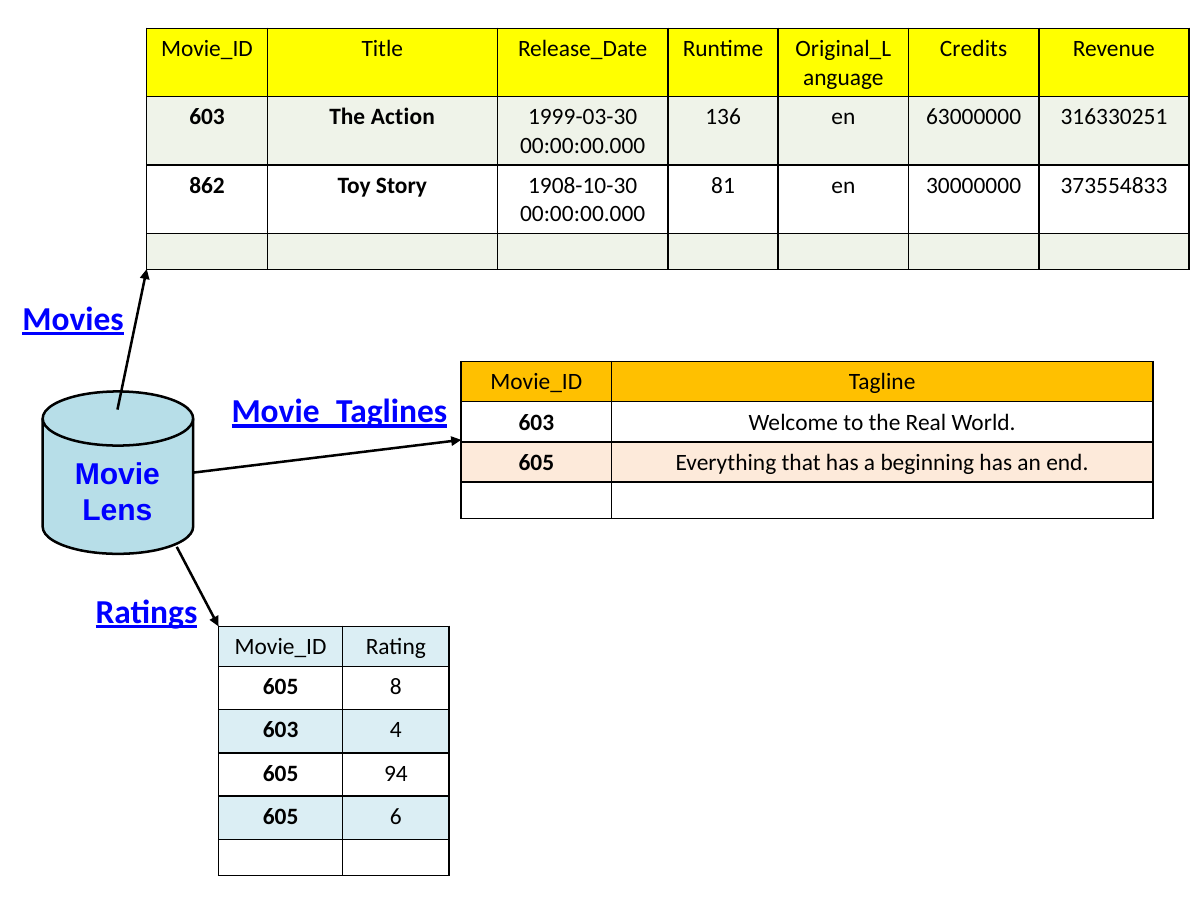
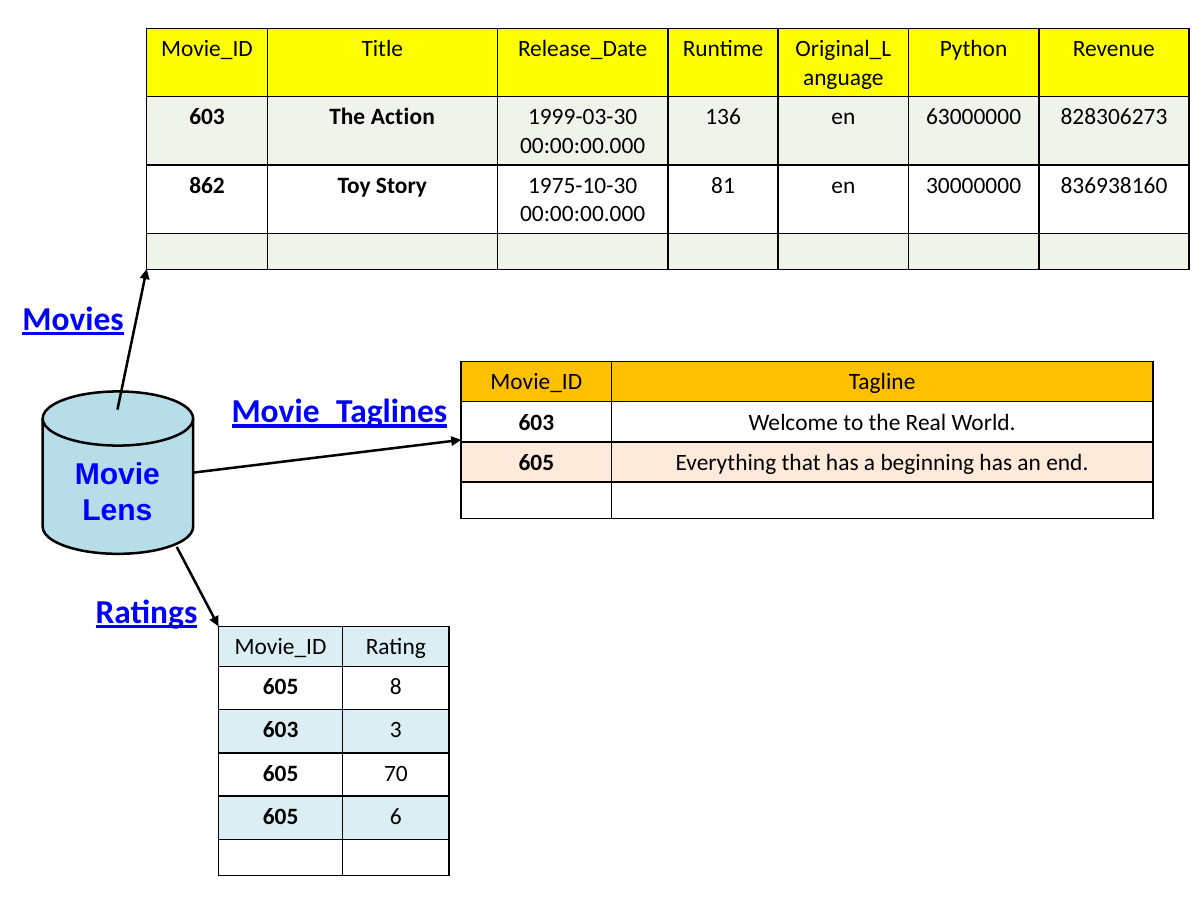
Credits: Credits -> Python
316330251: 316330251 -> 828306273
1908-10-30: 1908-10-30 -> 1975-10-30
373554833: 373554833 -> 836938160
4: 4 -> 3
94: 94 -> 70
